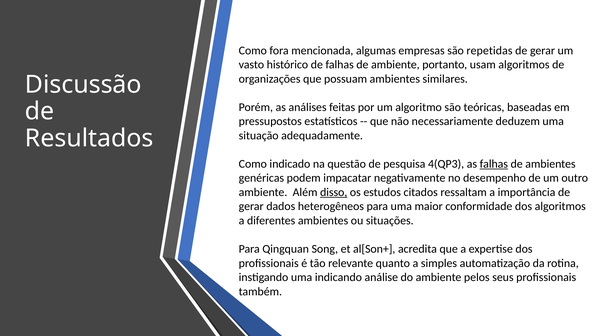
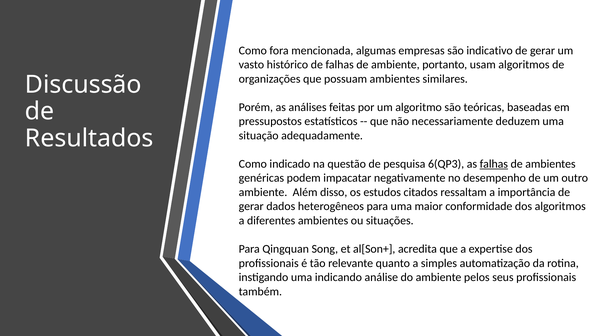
repetidas: repetidas -> indicativo
4(QP3: 4(QP3 -> 6(QP3
disso underline: present -> none
